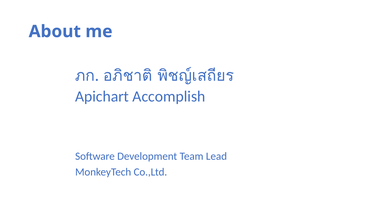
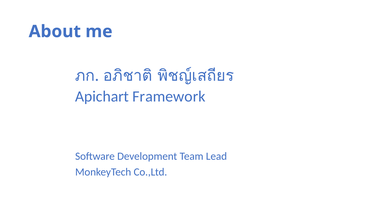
Accomplish: Accomplish -> Framework
